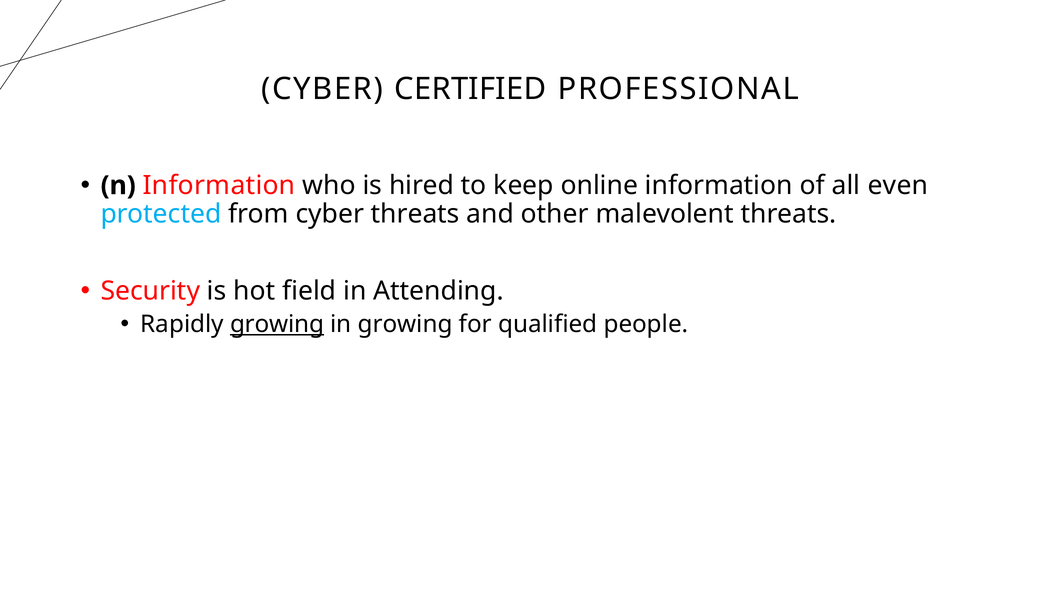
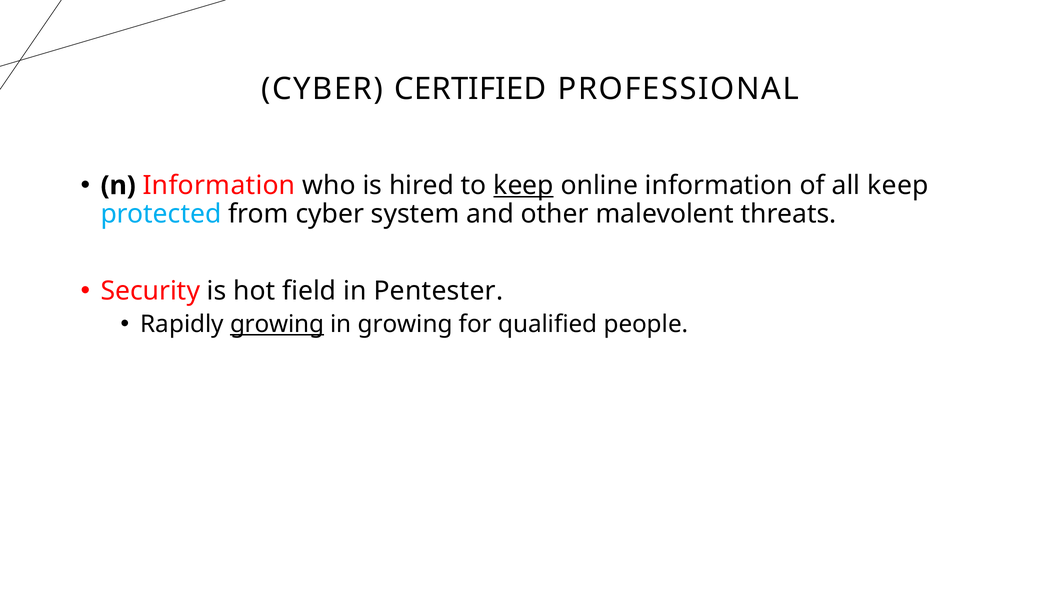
keep at (524, 185) underline: none -> present
all even: even -> keep
cyber threats: threats -> system
Attending: Attending -> Pentester
